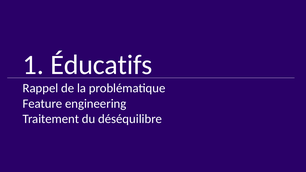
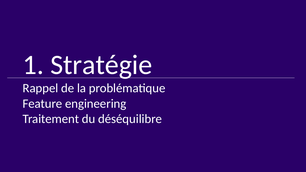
Éducatifs: Éducatifs -> Stratégie
